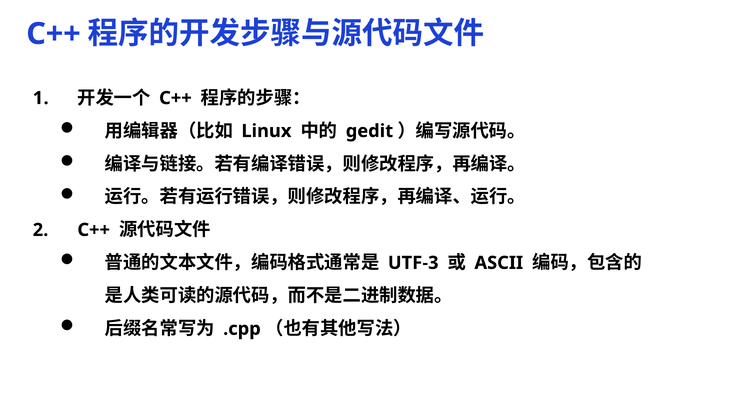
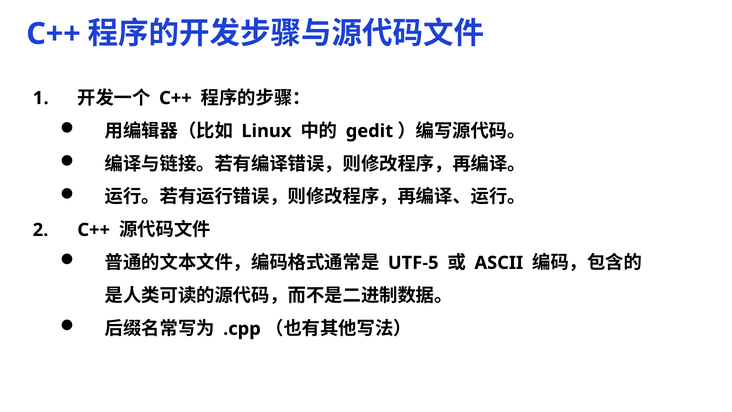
UTF-3: UTF-3 -> UTF-5
